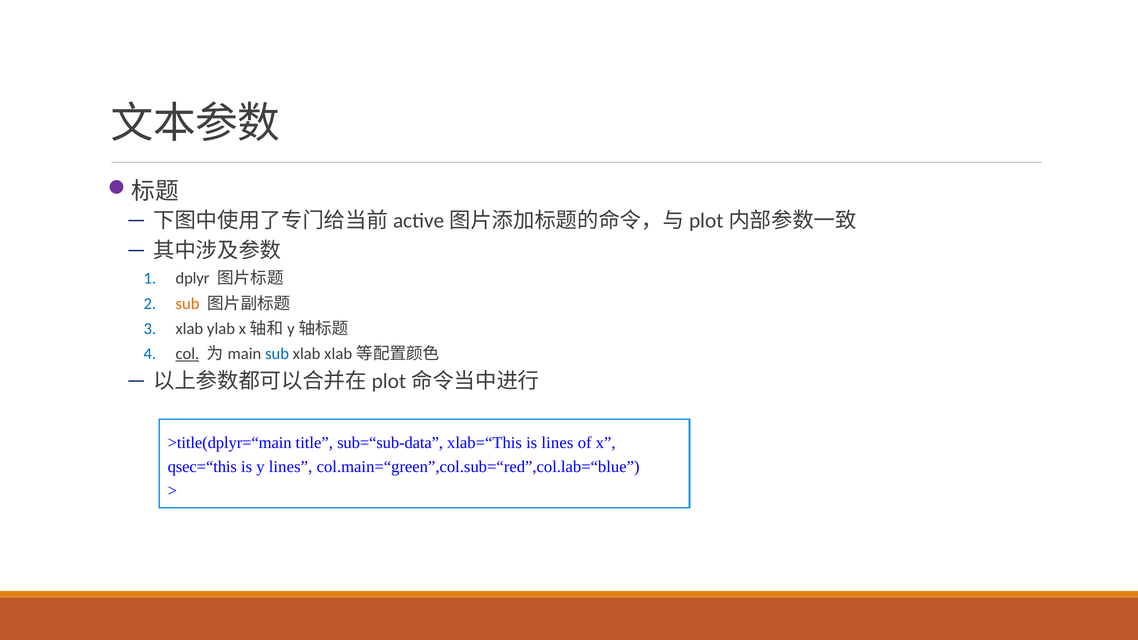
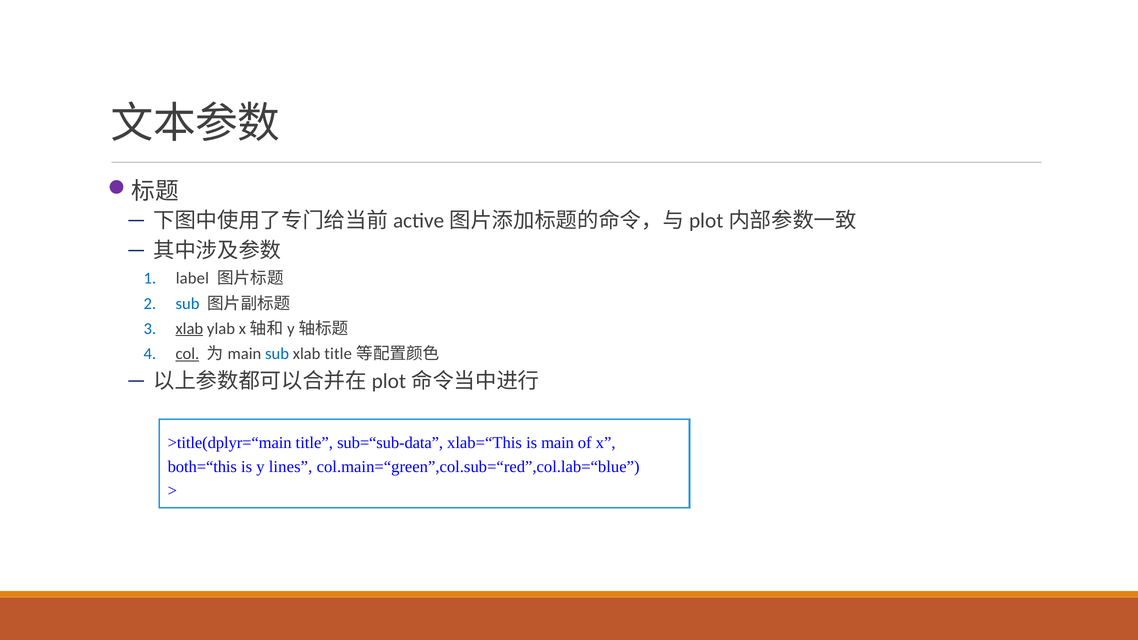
dplyr: dplyr -> label
sub at (188, 304) colour: orange -> blue
xlab at (189, 329) underline: none -> present
xlab xlab: xlab -> title
is lines: lines -> main
qsec=“this: qsec=“this -> both=“this
